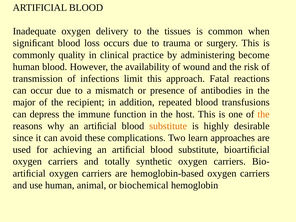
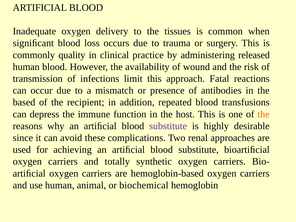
become: become -> released
major: major -> based
substitute at (168, 126) colour: orange -> purple
learn: learn -> renal
